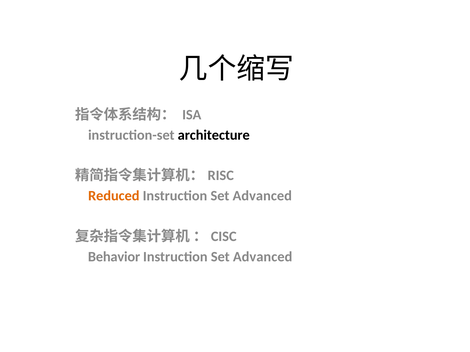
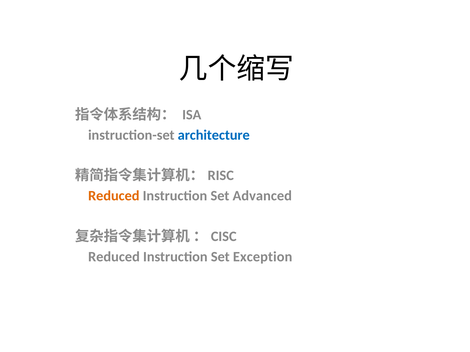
architecture colour: black -> blue
Behavior at (114, 257): Behavior -> Reduced
Advanced at (263, 257): Advanced -> Exception
